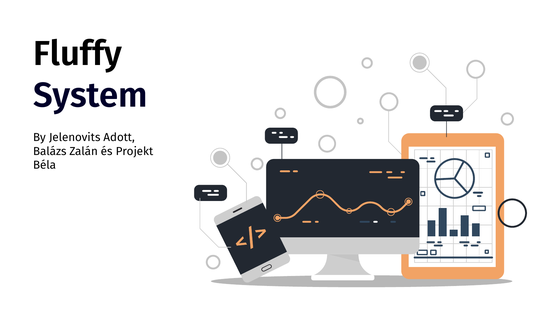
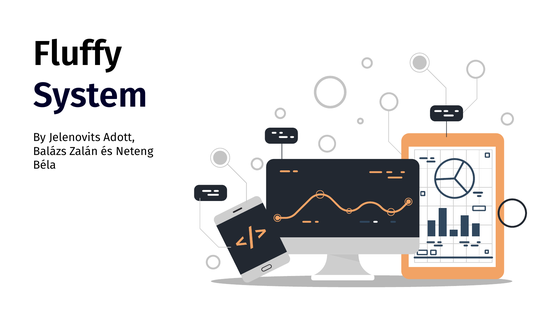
Projekt: Projekt -> Neteng
